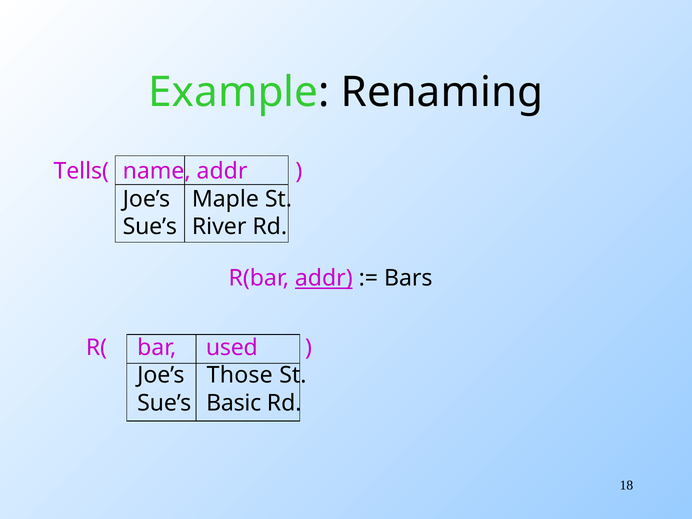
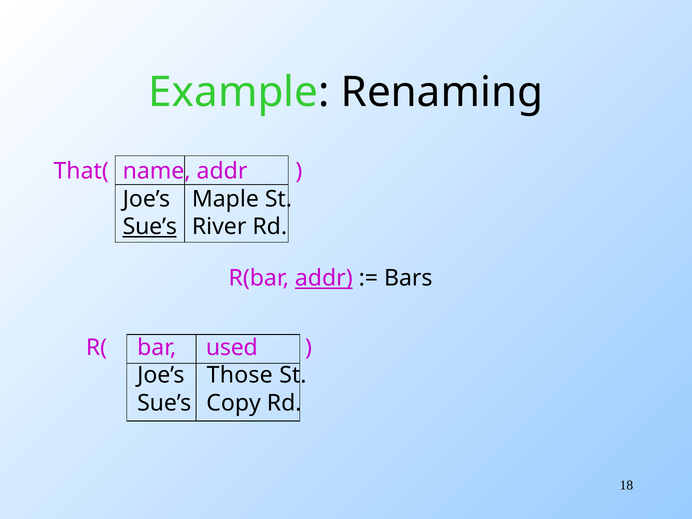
Tells(: Tells( -> That(
Sue’s at (150, 227) underline: none -> present
Basic: Basic -> Copy
